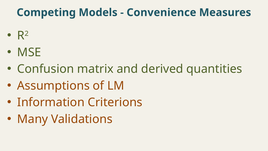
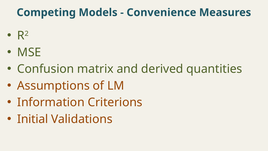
Many: Many -> Initial
